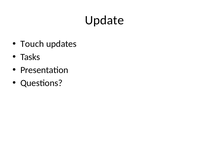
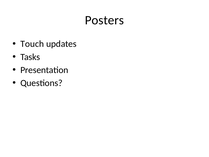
Update: Update -> Posters
